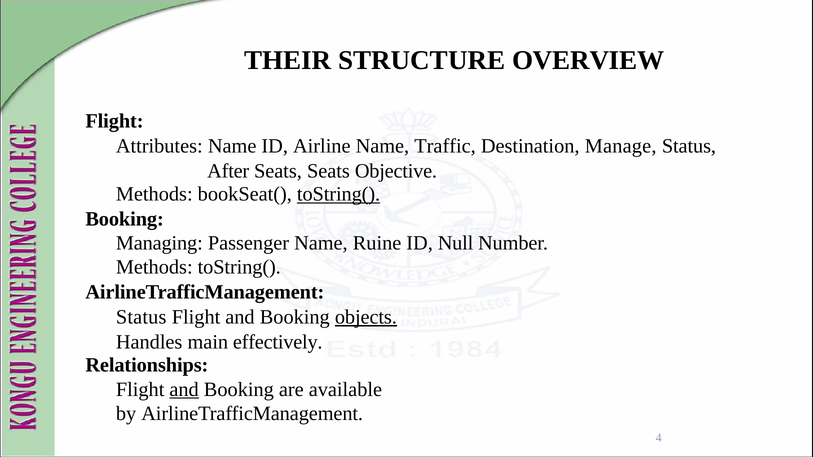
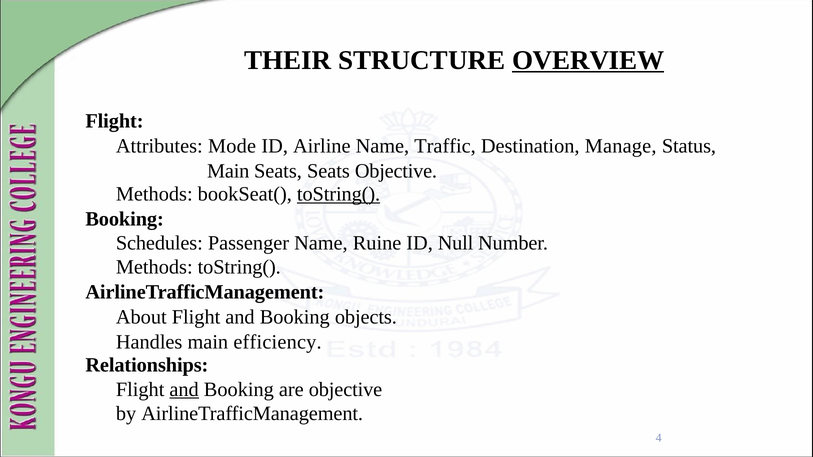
OVERVIEW underline: none -> present
Attributes Name: Name -> Mode
After at (228, 171): After -> Main
Managing: Managing -> Schedules
Status at (141, 317): Status -> About
objects underline: present -> none
effectively: effectively -> efficiency
are available: available -> objective
